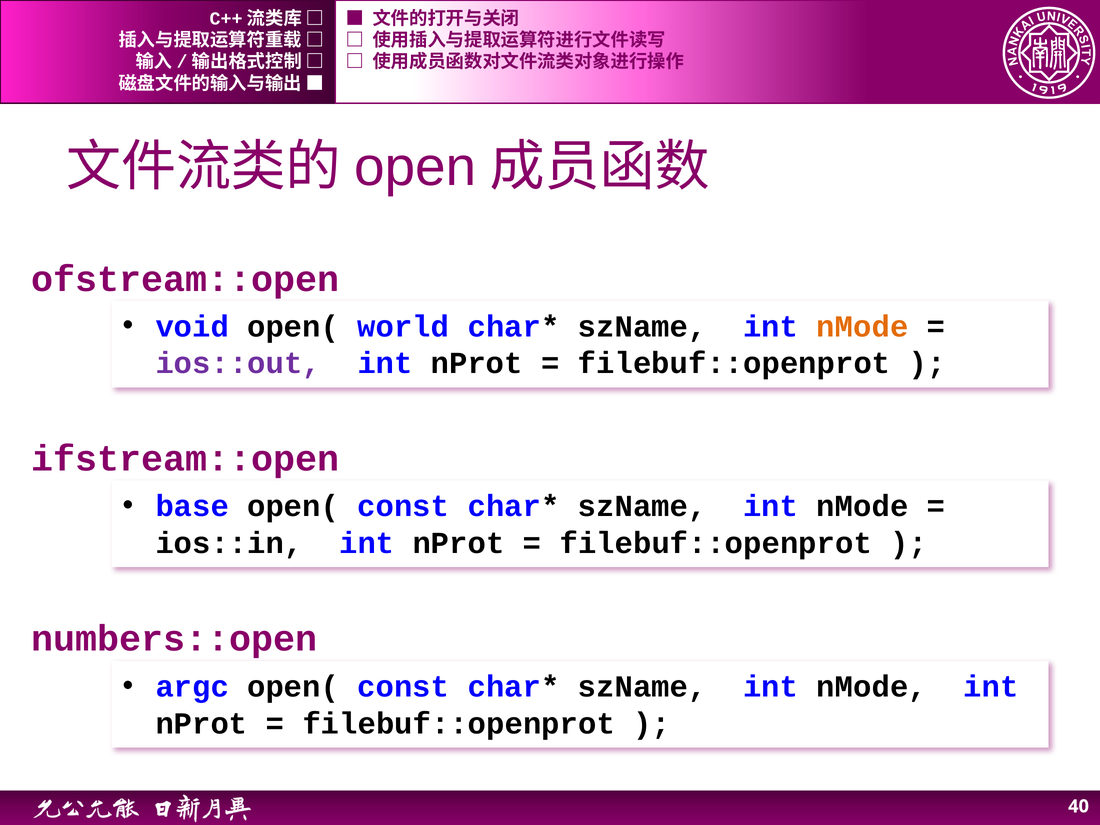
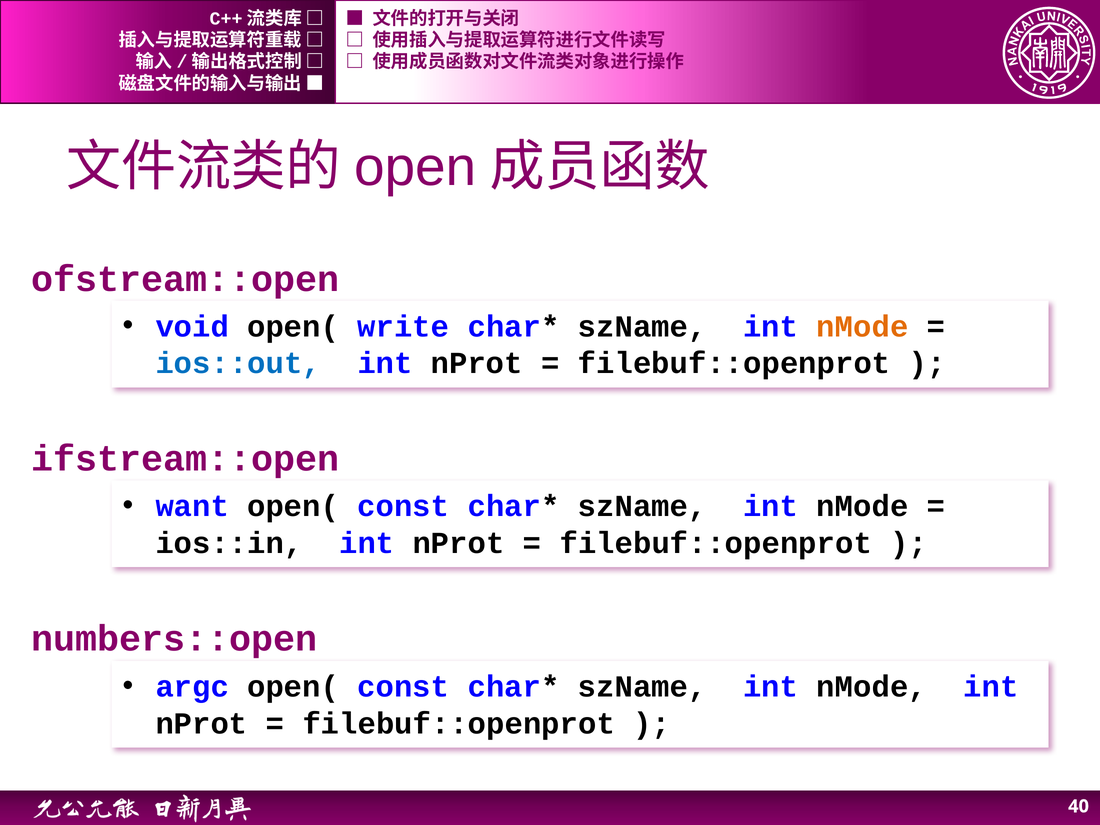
world: world -> write
ios::out colour: purple -> blue
base: base -> want
